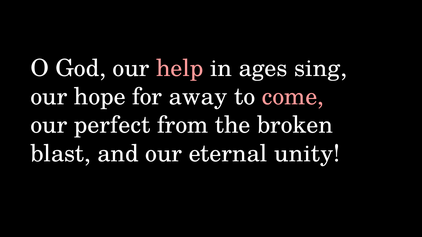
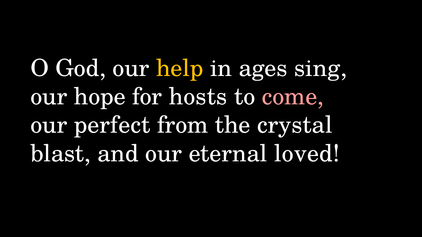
help colour: pink -> yellow
away: away -> hosts
broken: broken -> crystal
unity: unity -> loved
